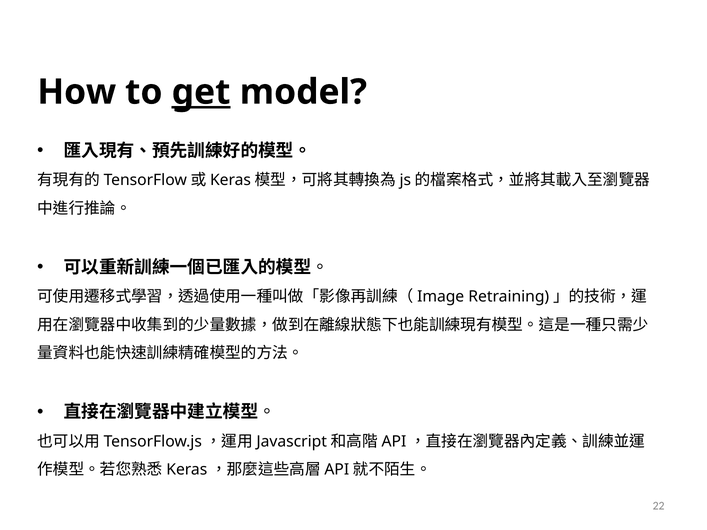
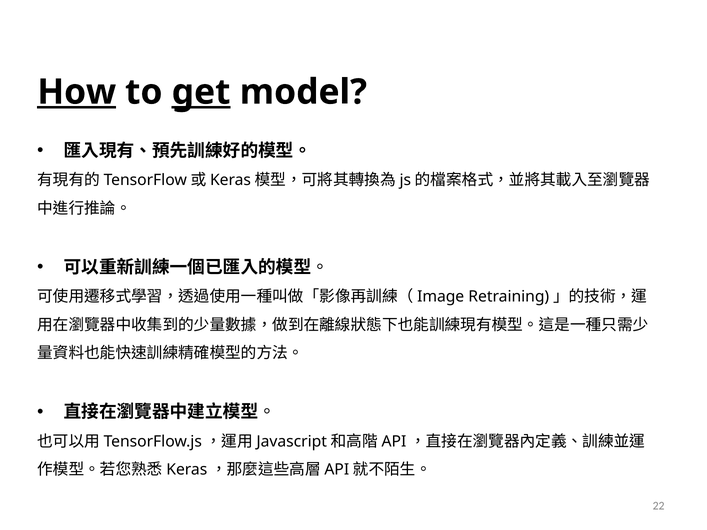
How underline: none -> present
